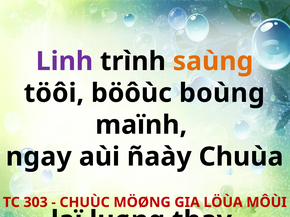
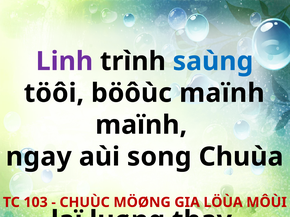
saùng colour: orange -> blue
böôùc boùng: boùng -> maïnh
ñaày: ñaày -> song
303: 303 -> 103
